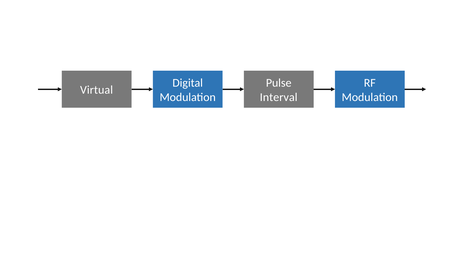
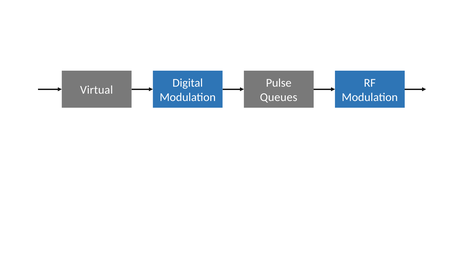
Interval: Interval -> Queues
